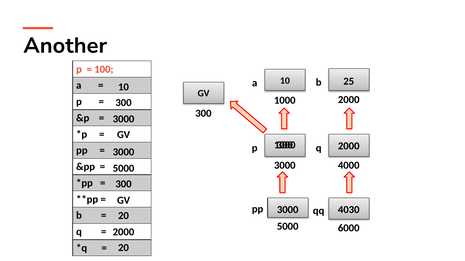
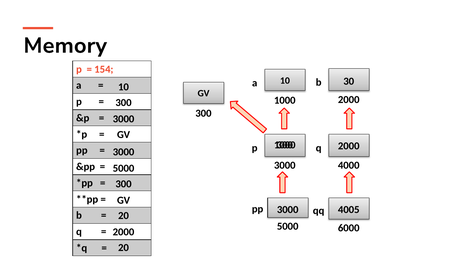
Another: Another -> Memory
100: 100 -> 154
25: 25 -> 30
4030: 4030 -> 4005
